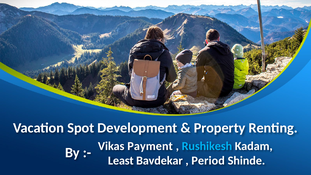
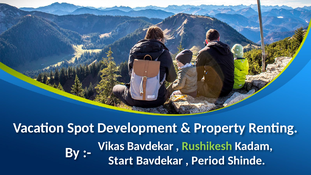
Payment at (150, 146): Payment -> Bavdekar
Rushikesh colour: light blue -> light green
Least: Least -> Start
